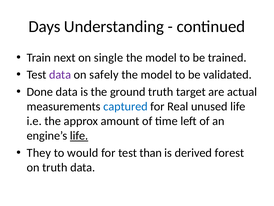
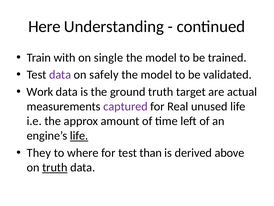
Days: Days -> Here
next: next -> with
Done: Done -> Work
captured colour: blue -> purple
would: would -> where
forest: forest -> above
truth at (55, 167) underline: none -> present
